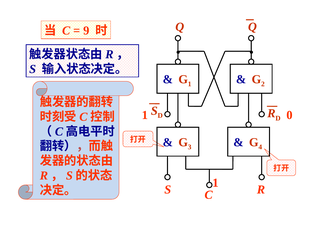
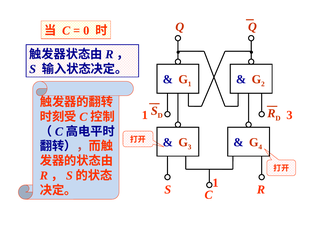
9: 9 -> 0
1 0: 0 -> 3
